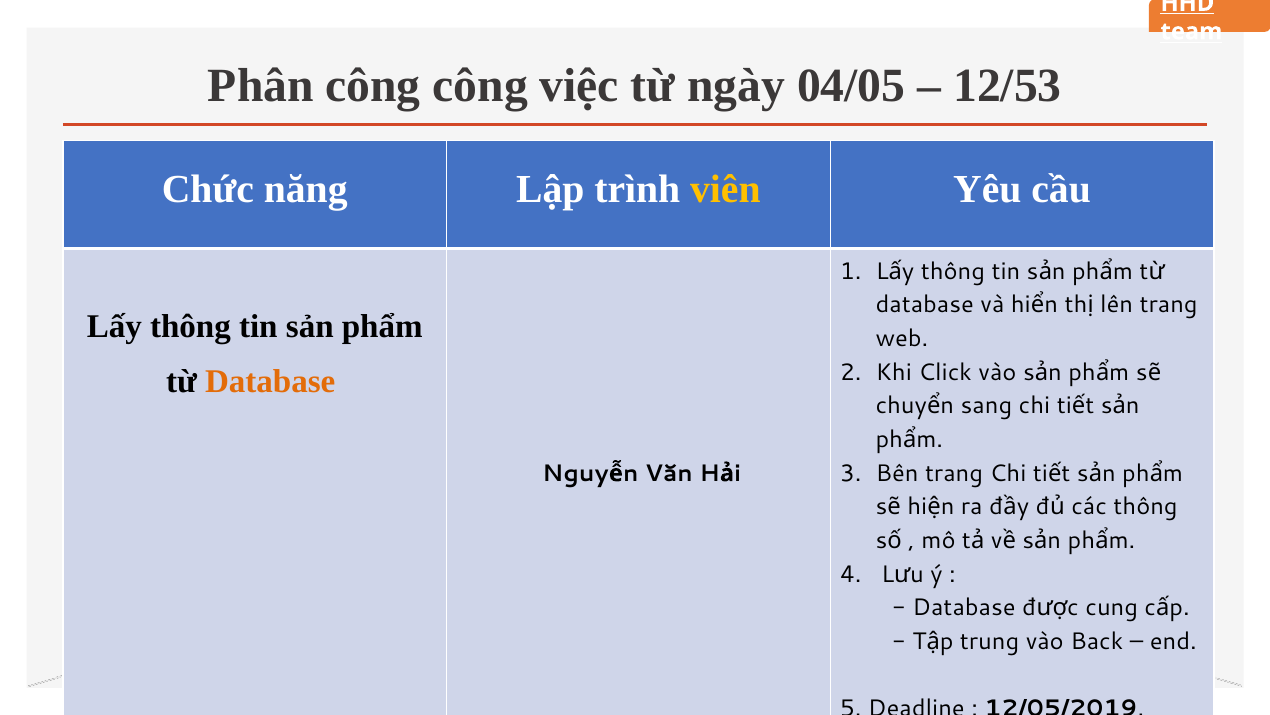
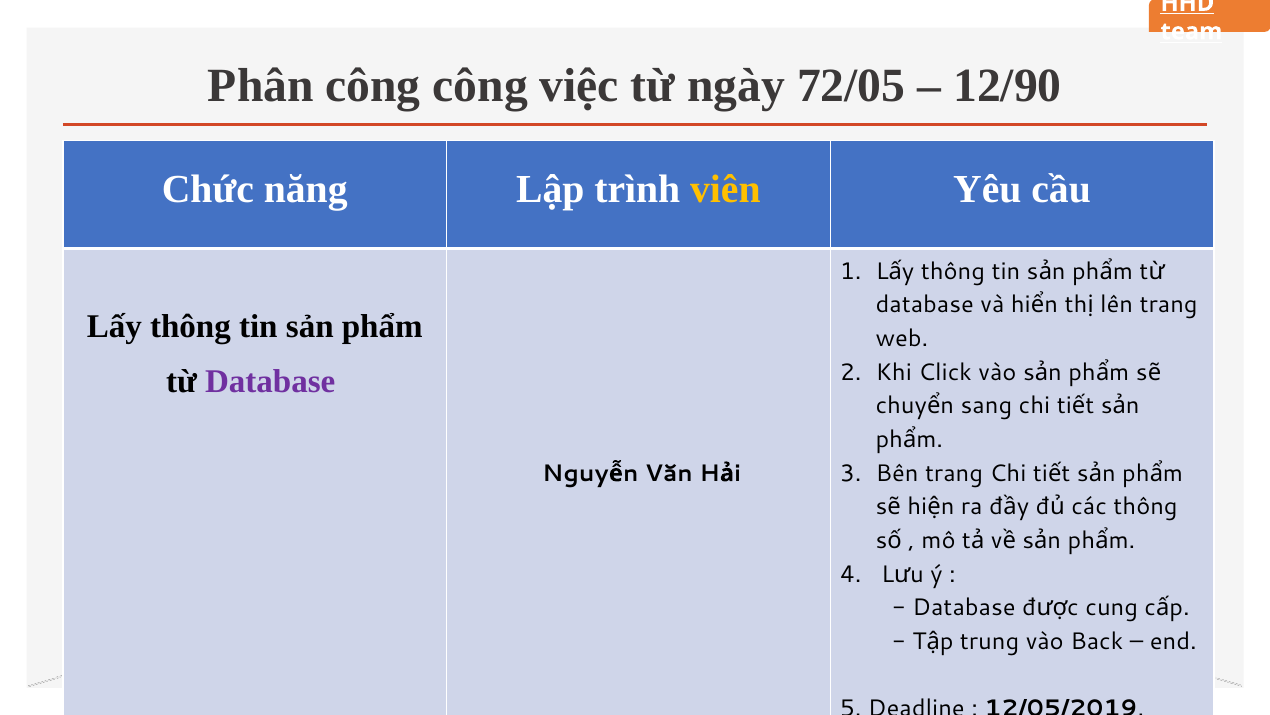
04/05: 04/05 -> 72/05
12/53: 12/53 -> 12/90
Database at (270, 381) colour: orange -> purple
